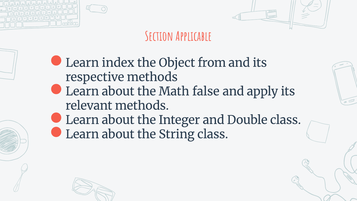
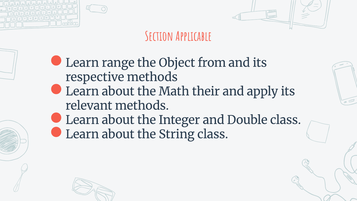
index: index -> range
false: false -> their
